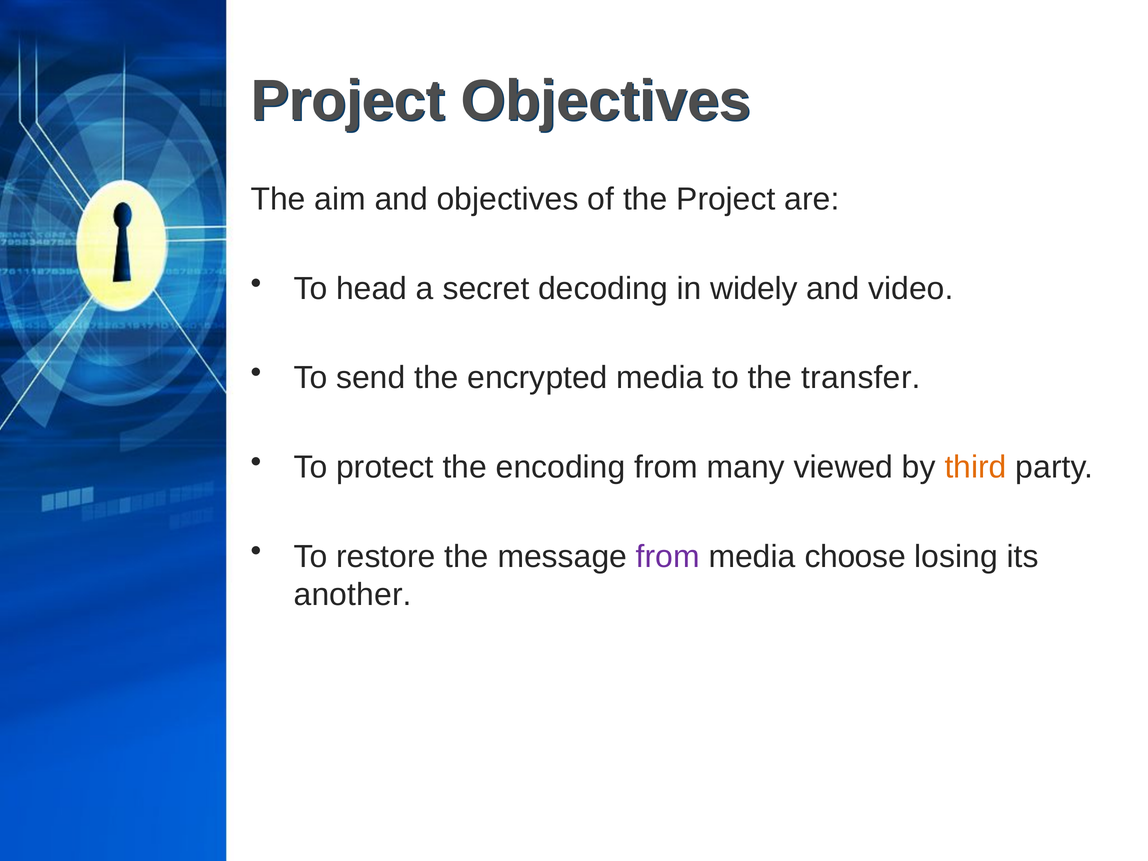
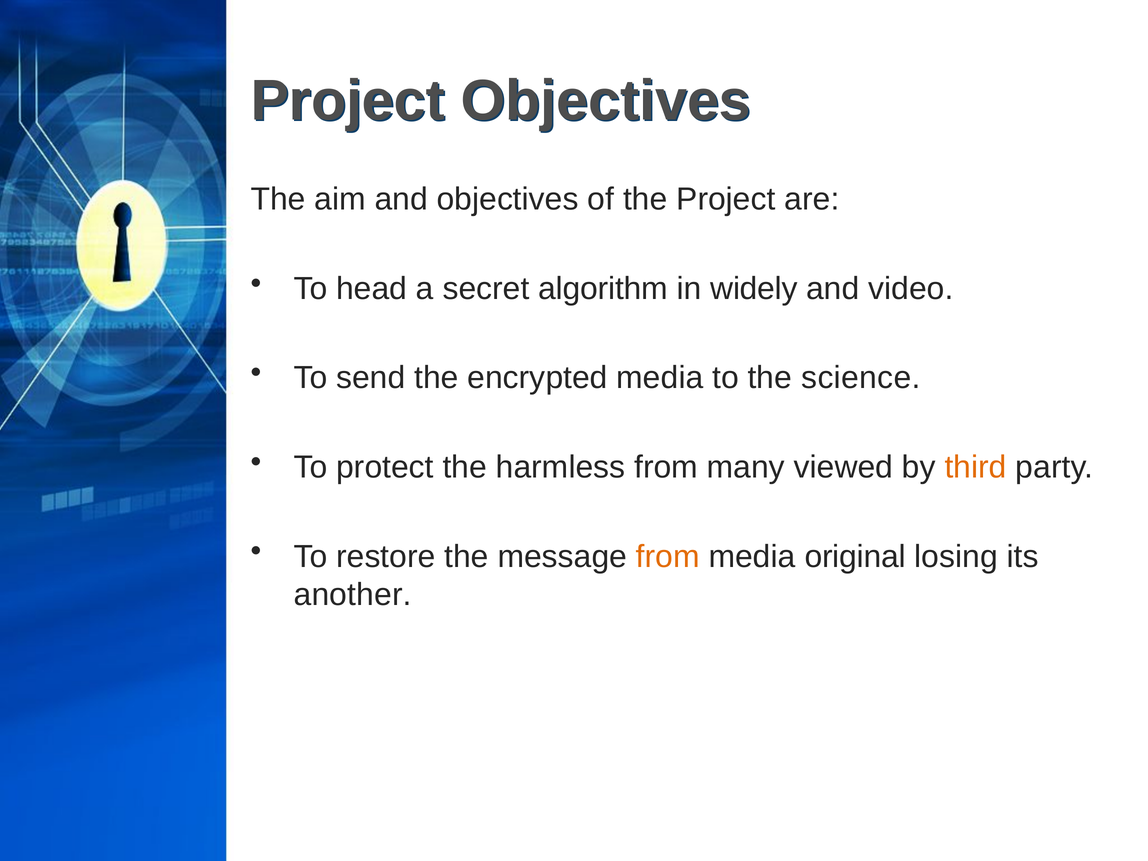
decoding: decoding -> algorithm
transfer: transfer -> science
encoding: encoding -> harmless
from at (668, 557) colour: purple -> orange
choose: choose -> original
